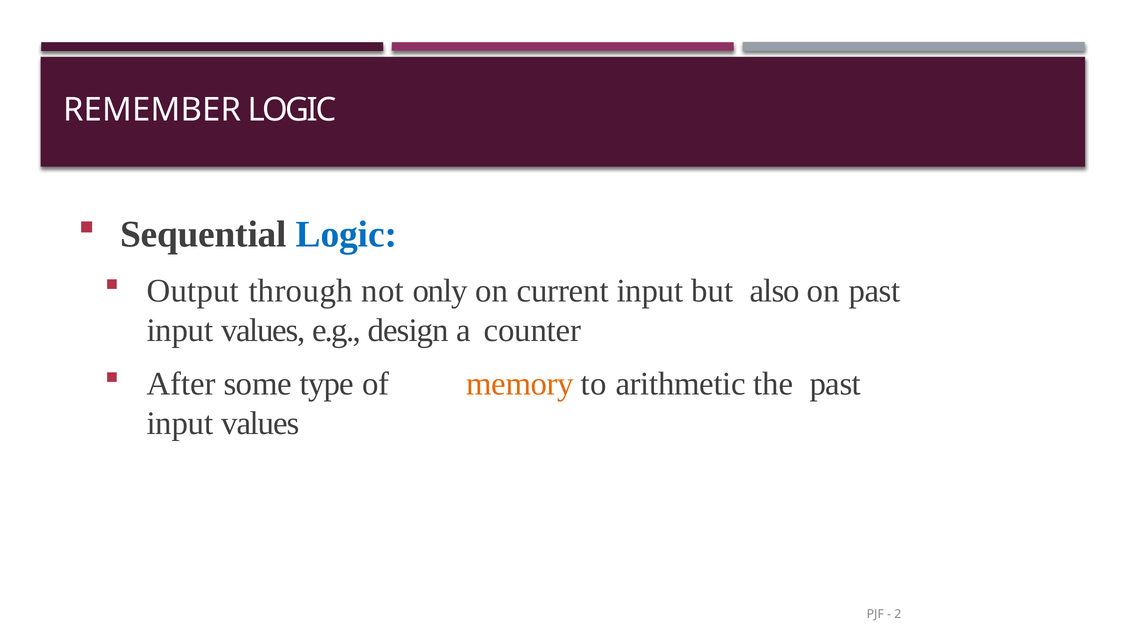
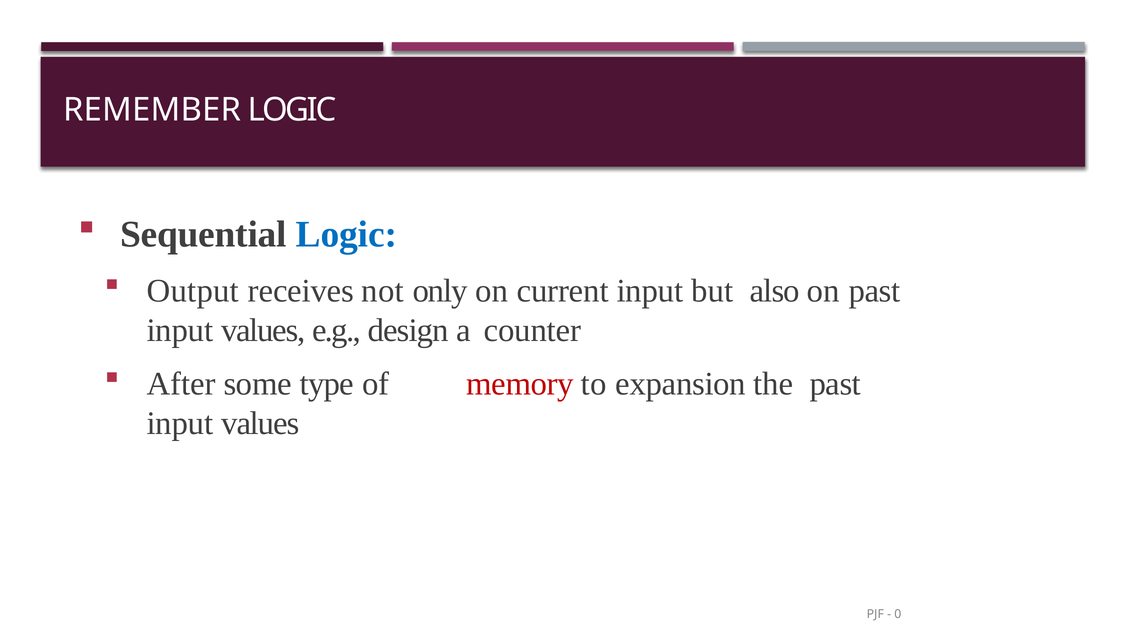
through: through -> receives
memory colour: orange -> red
arithmetic: arithmetic -> expansion
2: 2 -> 0
